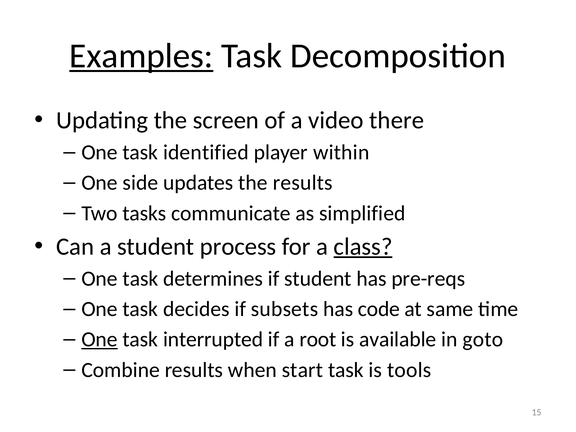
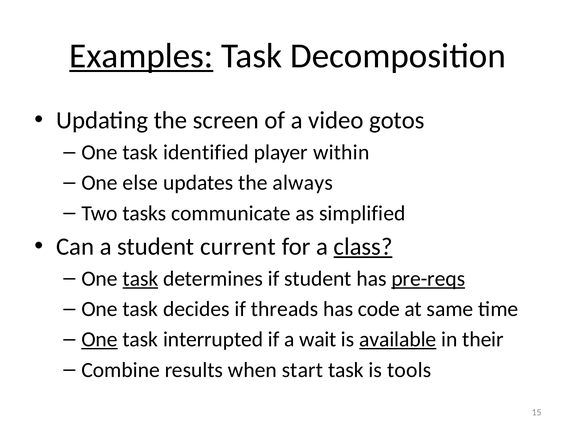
there: there -> gotos
side: side -> else
the results: results -> always
process: process -> current
task at (140, 279) underline: none -> present
pre-reqs underline: none -> present
subsets: subsets -> threads
root: root -> wait
available underline: none -> present
goto: goto -> their
